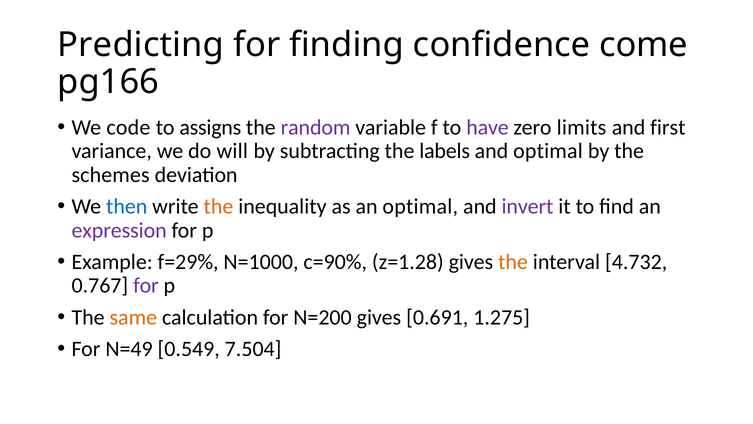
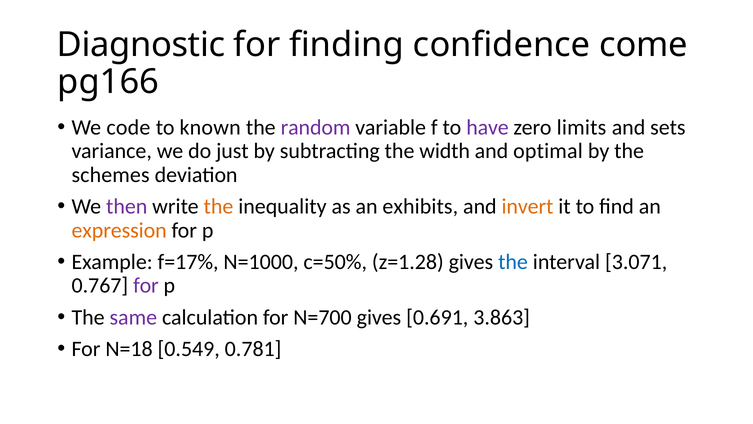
Predicting: Predicting -> Diagnostic
assigns: assigns -> known
first: first -> sets
will: will -> just
labels: labels -> width
then colour: blue -> purple
an optimal: optimal -> exhibits
invert colour: purple -> orange
expression colour: purple -> orange
f=29%: f=29% -> f=17%
c=90%: c=90% -> c=50%
the at (513, 262) colour: orange -> blue
4.732: 4.732 -> 3.071
same colour: orange -> purple
N=200: N=200 -> N=700
1.275: 1.275 -> 3.863
N=49: N=49 -> N=18
7.504: 7.504 -> 0.781
